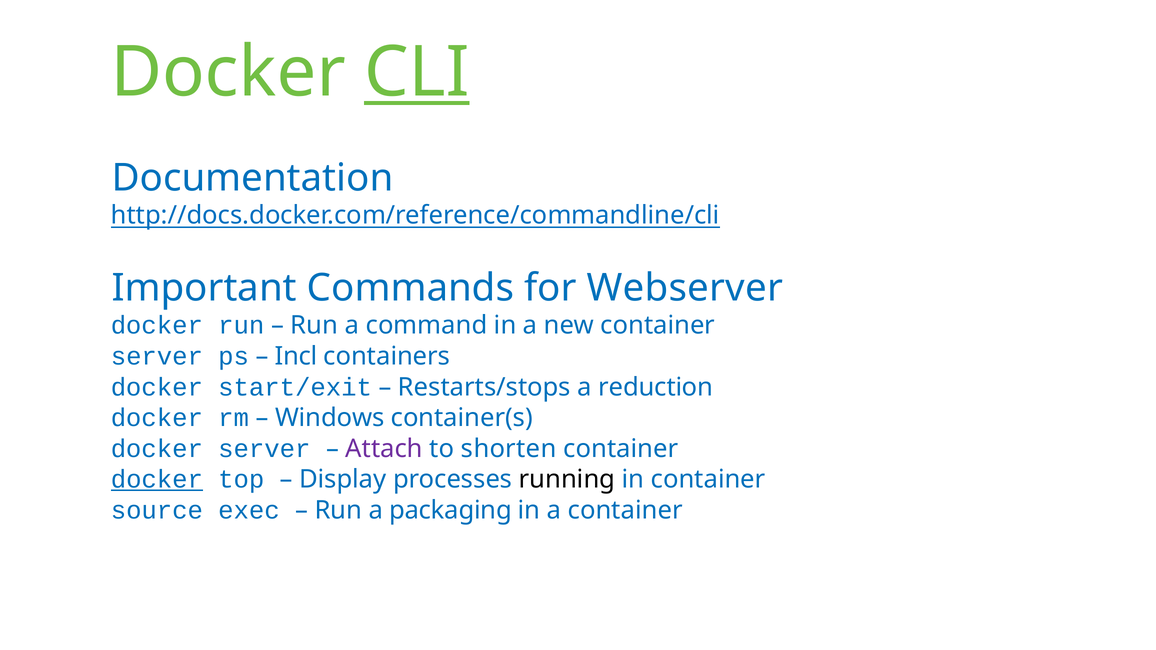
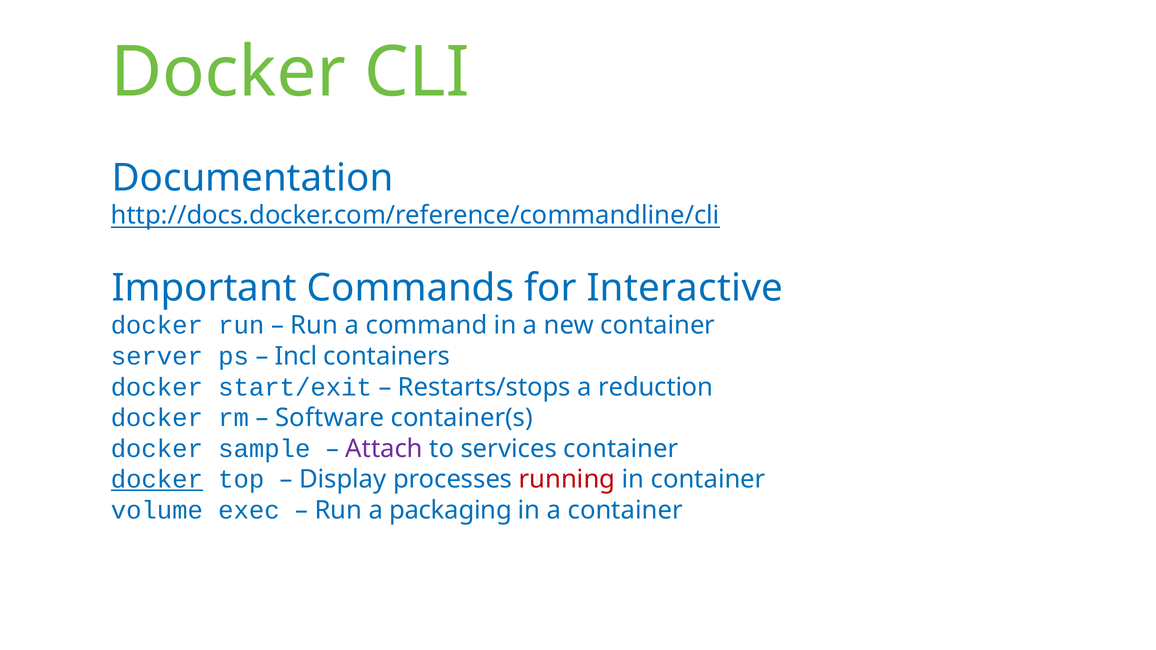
CLI underline: present -> none
Webserver: Webserver -> Interactive
Windows: Windows -> Software
docker server: server -> sample
shorten: shorten -> services
running colour: black -> red
source: source -> volume
